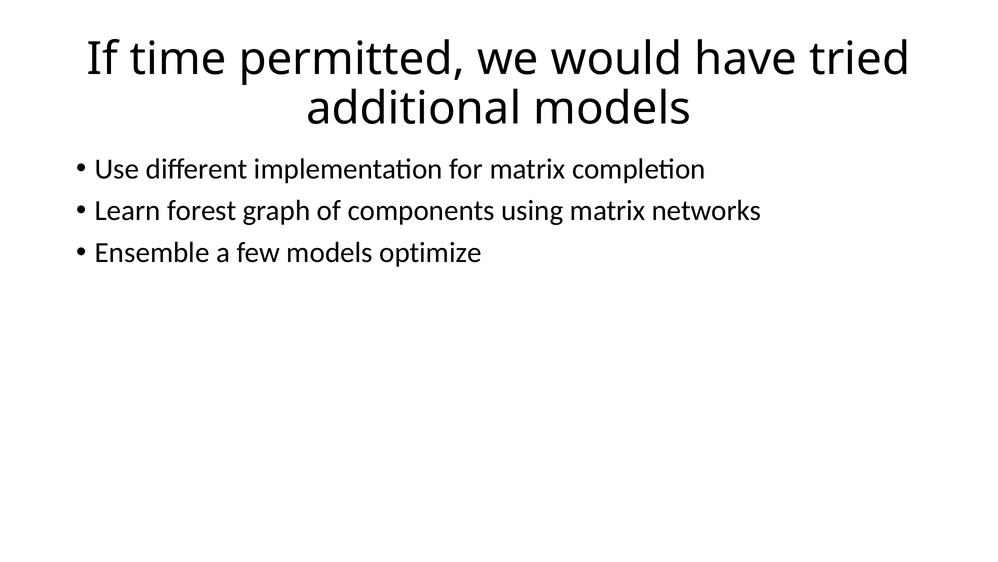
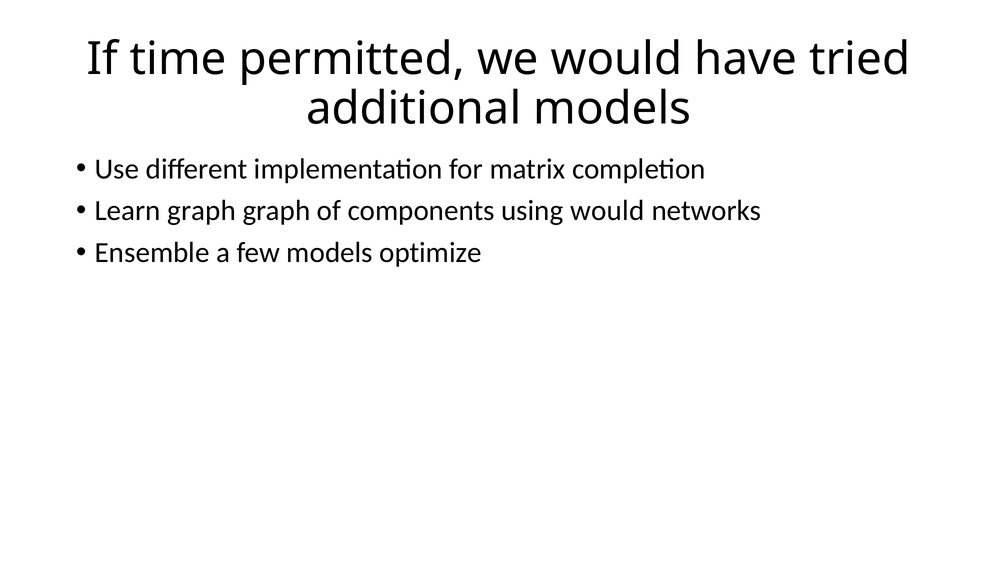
Learn forest: forest -> graph
using matrix: matrix -> would
